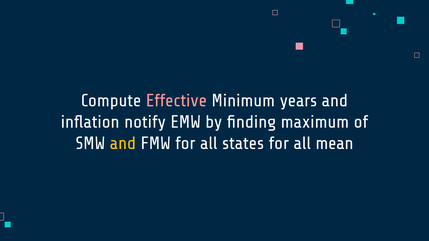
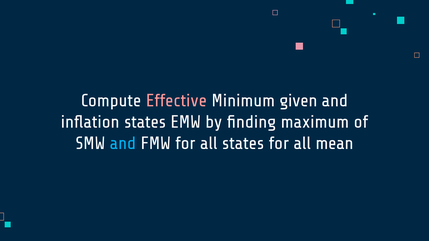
years: years -> given
inflation notify: notify -> states
and at (123, 144) colour: yellow -> light blue
